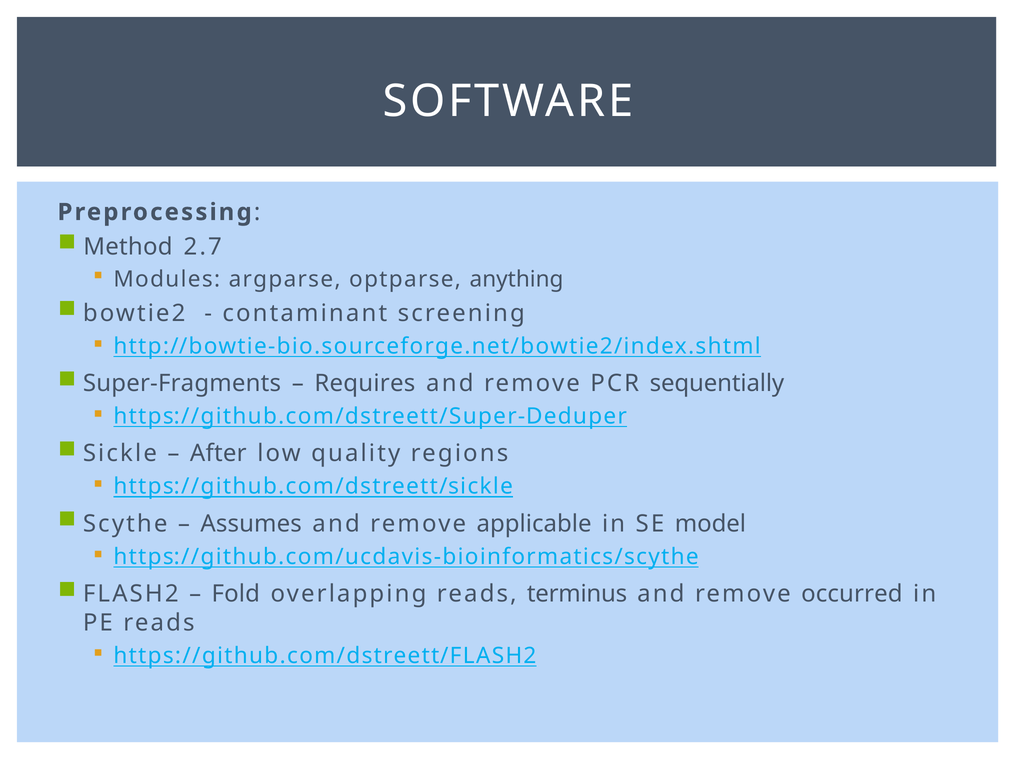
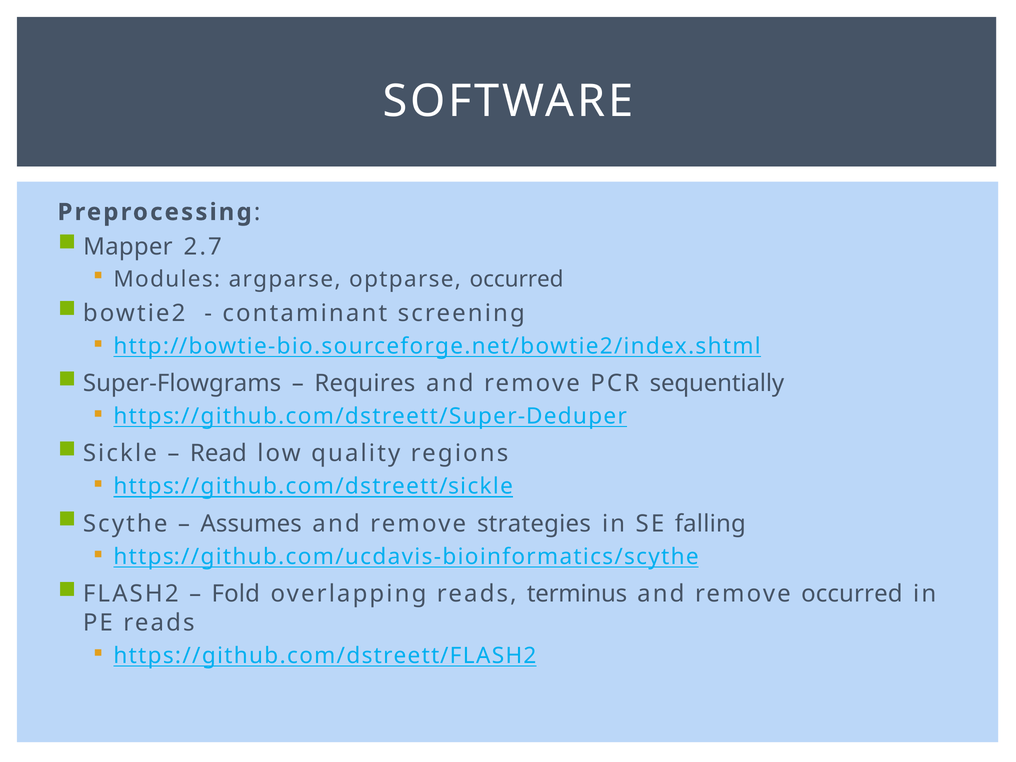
Method: Method -> Mapper
optparse anything: anything -> occurred
Super-Fragments: Super-Fragments -> Super-Flowgrams
After: After -> Read
applicable: applicable -> strategies
model: model -> falling
